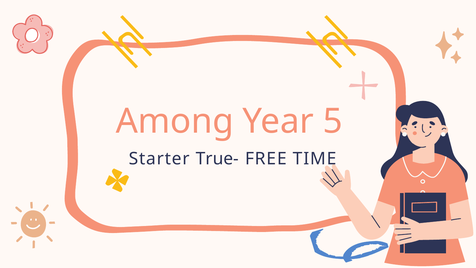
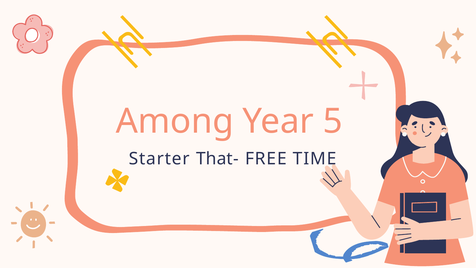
True-: True- -> That-
